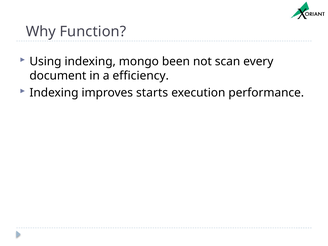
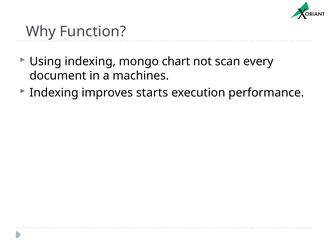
been: been -> chart
efficiency: efficiency -> machines
